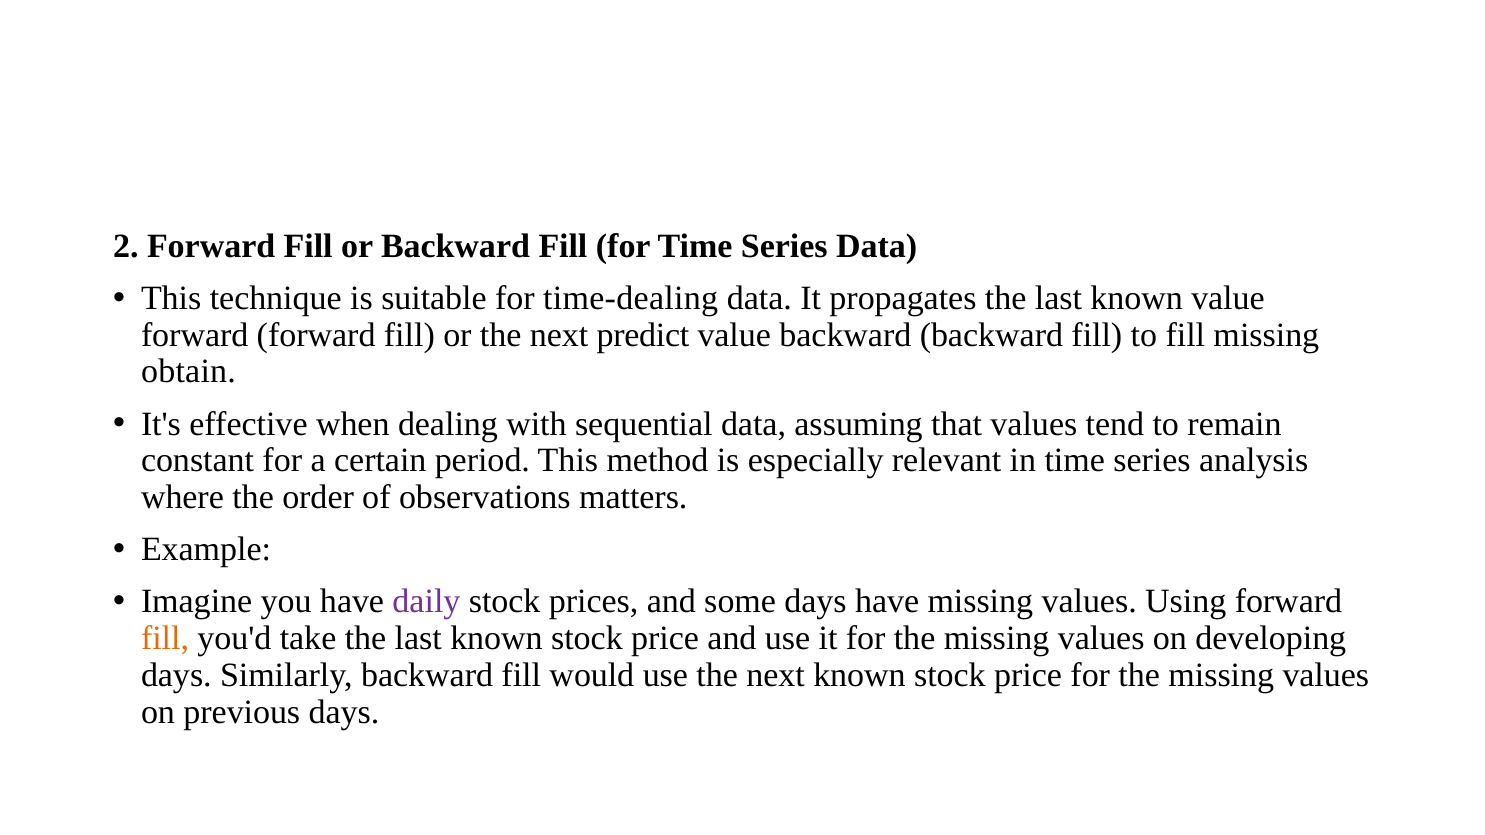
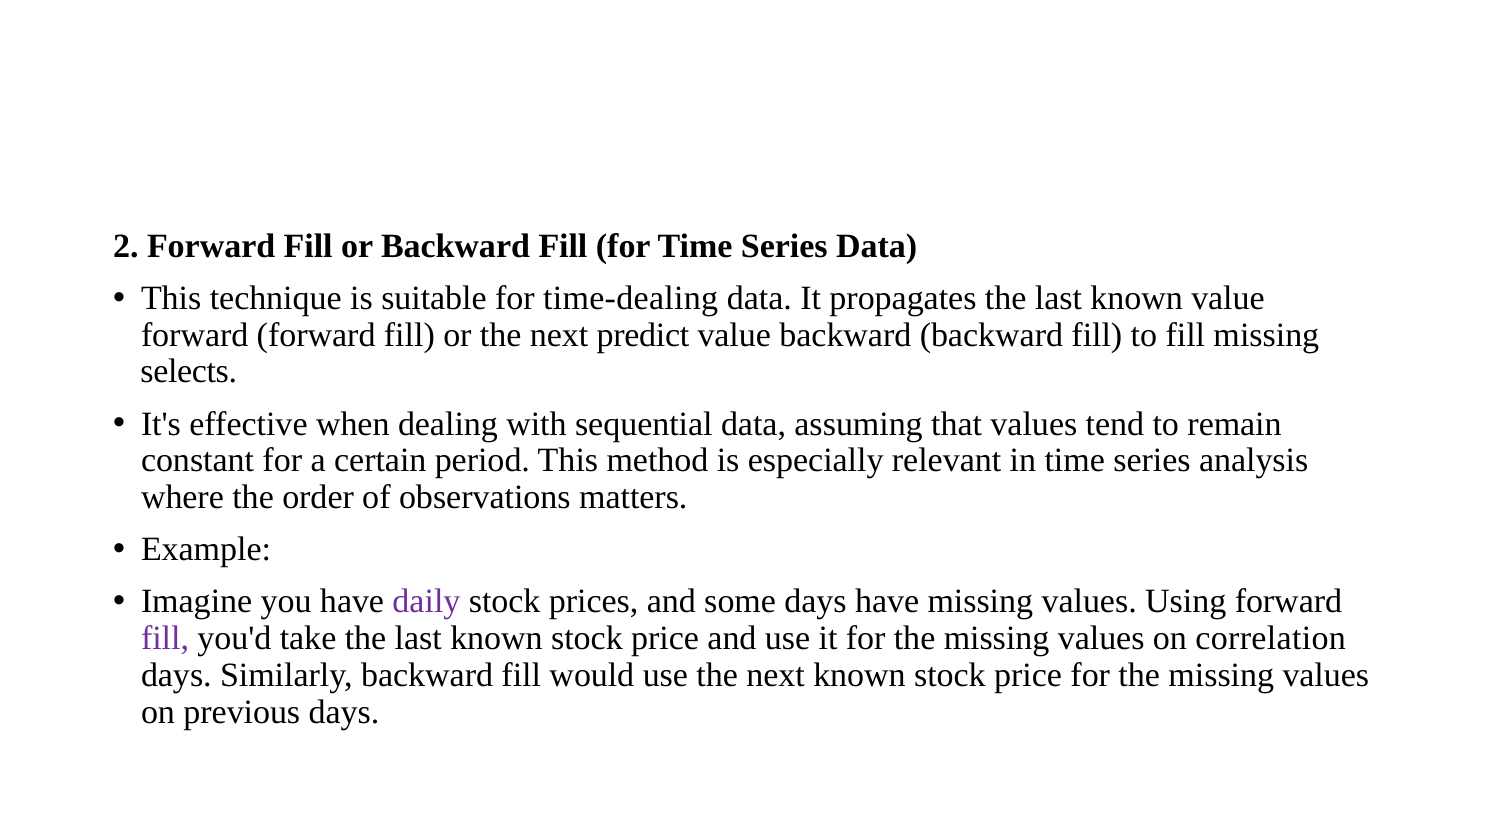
obtain: obtain -> selects
fill at (165, 639) colour: orange -> purple
developing: developing -> correlation
